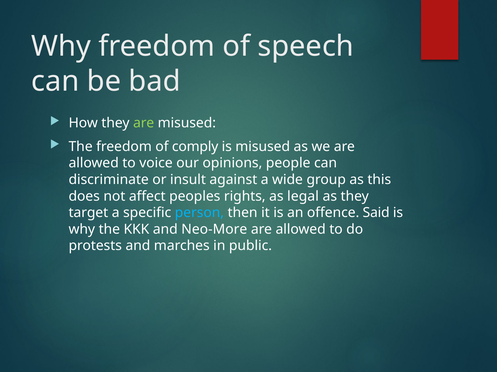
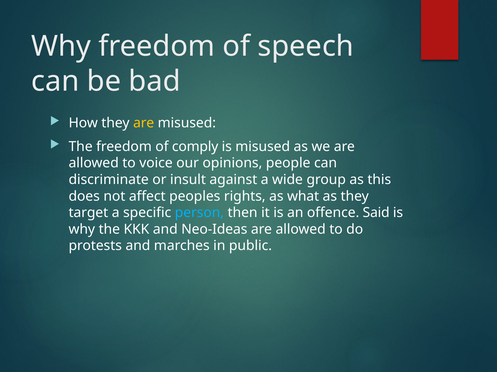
are at (144, 123) colour: light green -> yellow
legal: legal -> what
Neo-More: Neo-More -> Neo-Ideas
